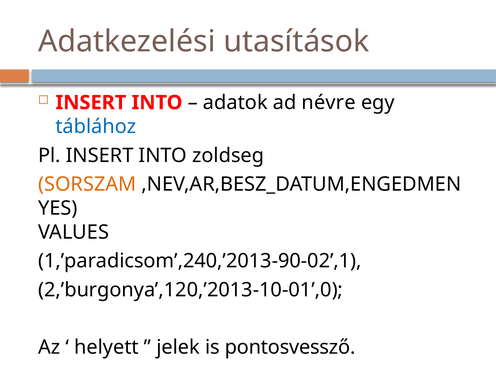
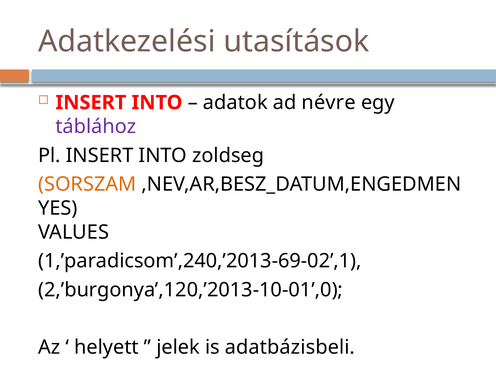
táblához colour: blue -> purple
1,’paradicsom’,240,’2013-90-02’,1: 1,’paradicsom’,240,’2013-90-02’,1 -> 1,’paradicsom’,240,’2013-69-02’,1
pontosvessző: pontosvessző -> adatbázisbeli
